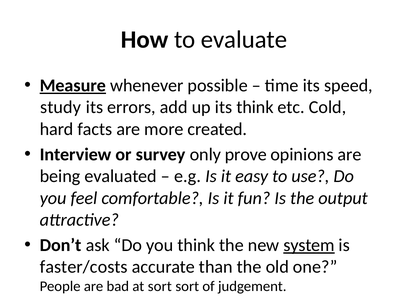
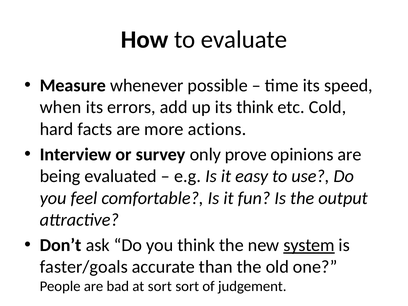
Measure underline: present -> none
study: study -> when
created: created -> actions
faster/costs: faster/costs -> faster/goals
